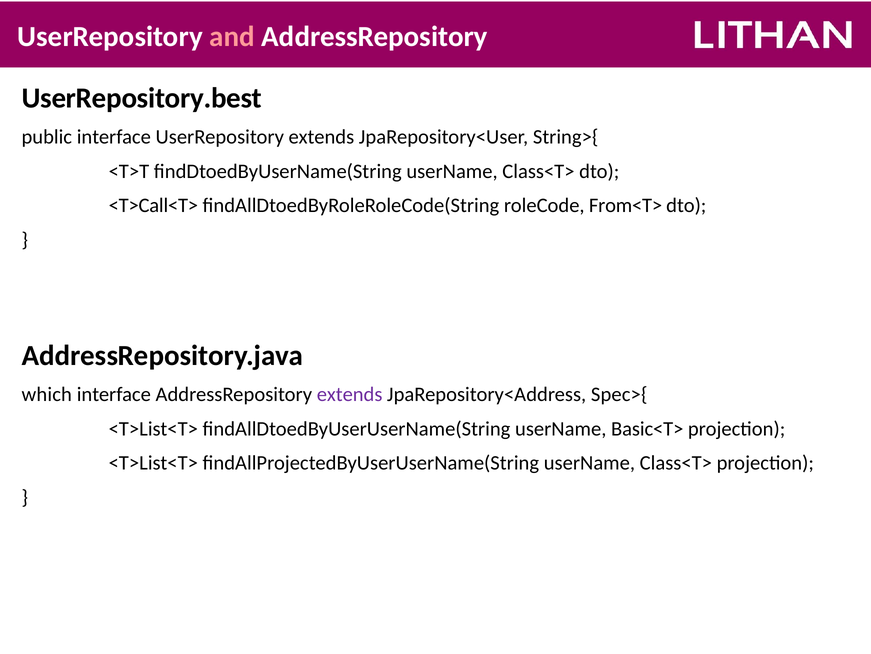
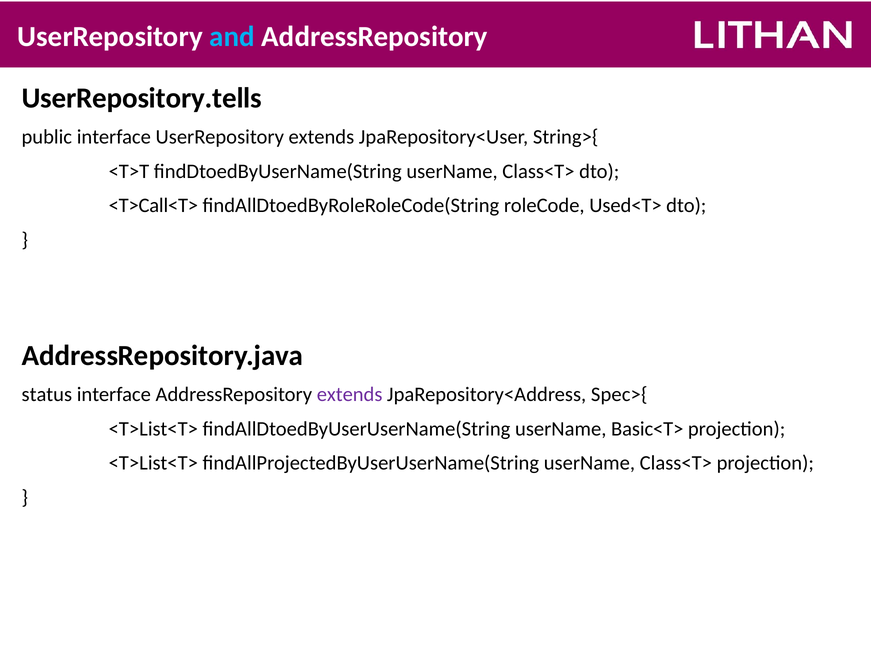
and colour: pink -> light blue
UserRepository.best: UserRepository.best -> UserRepository.tells
From<T>: From<T> -> Used<T>
which: which -> status
